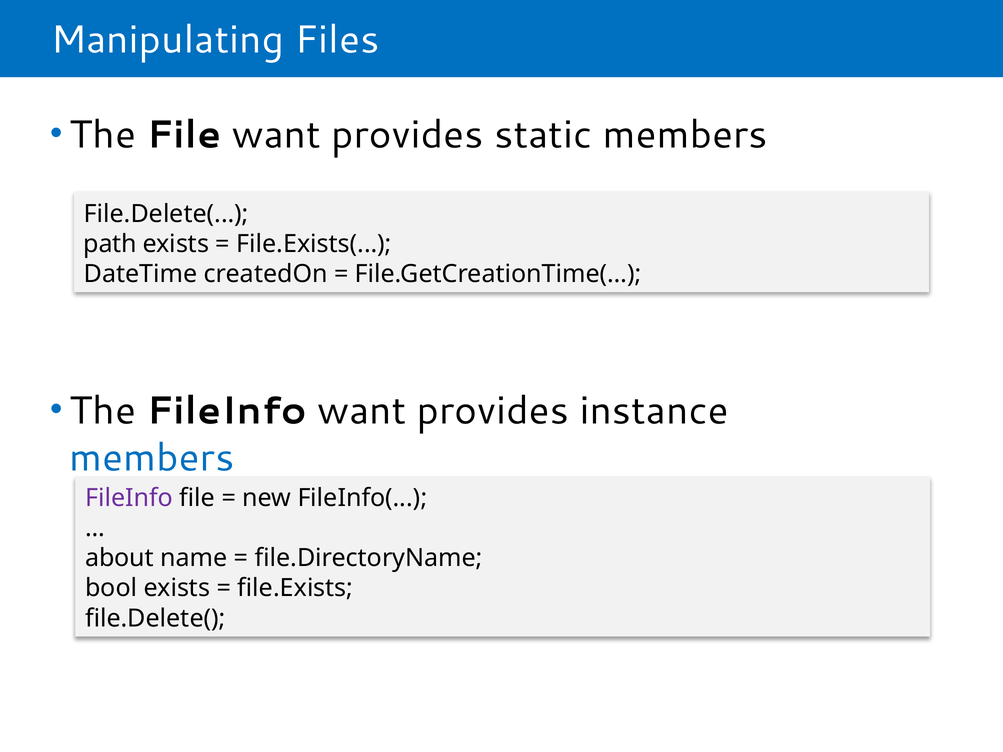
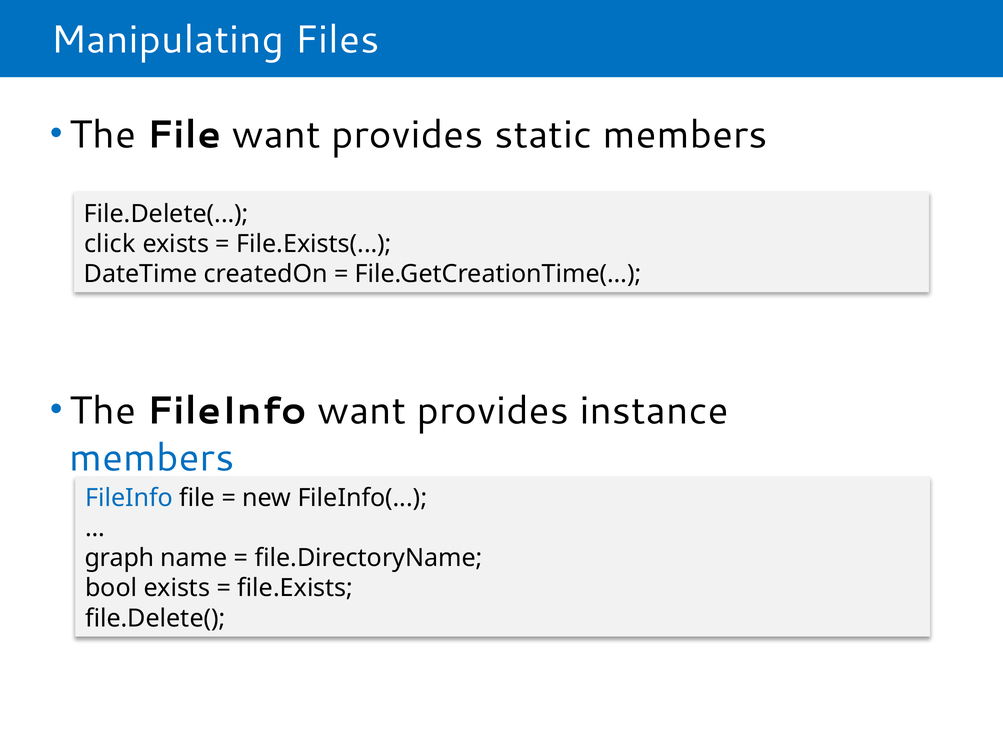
path: path -> click
FileInfo at (129, 498) colour: purple -> blue
about: about -> graph
